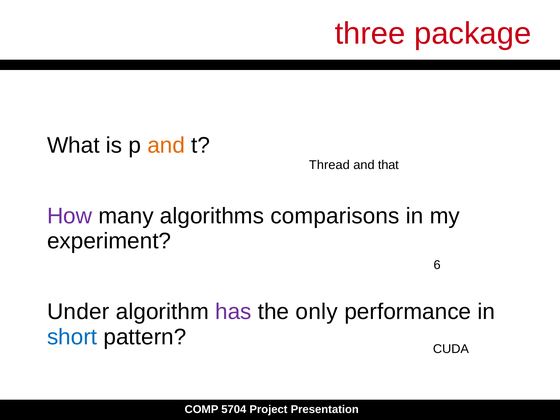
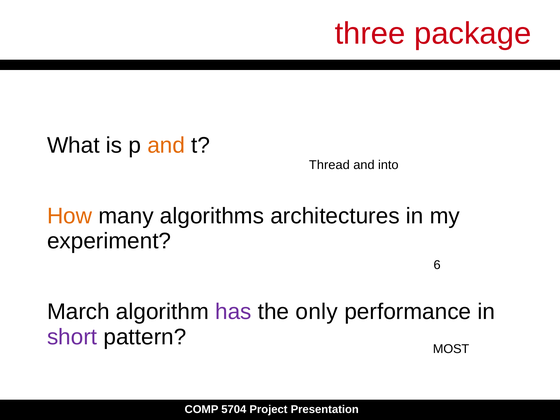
that: that -> into
How colour: purple -> orange
comparisons: comparisons -> architectures
Under: Under -> March
short colour: blue -> purple
CUDA: CUDA -> MOST
